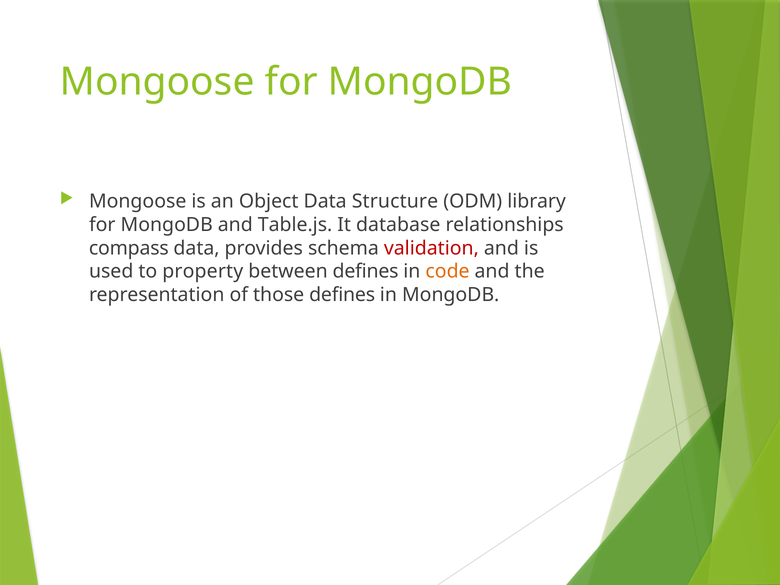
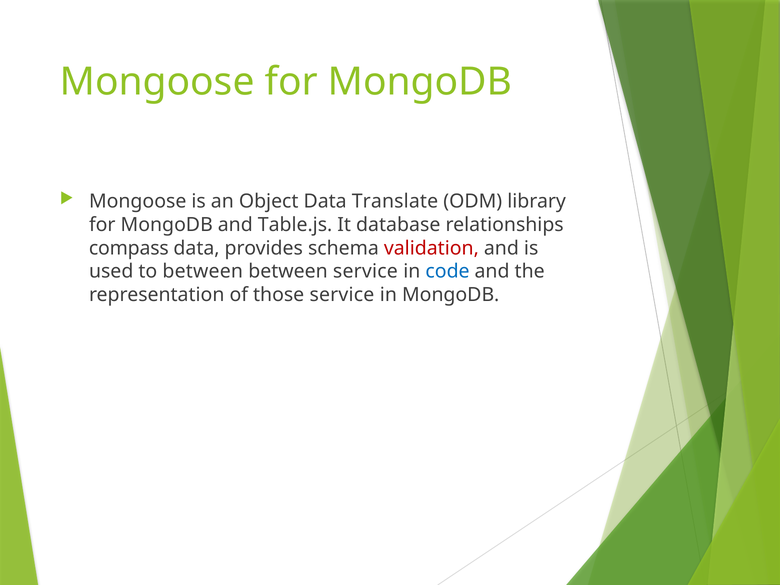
Structure: Structure -> Translate
to property: property -> between
between defines: defines -> service
code colour: orange -> blue
those defines: defines -> service
